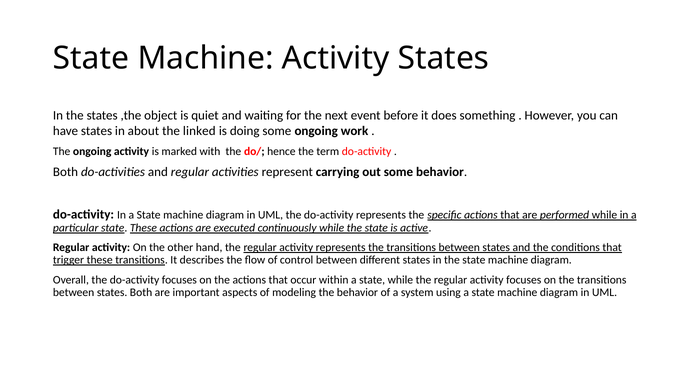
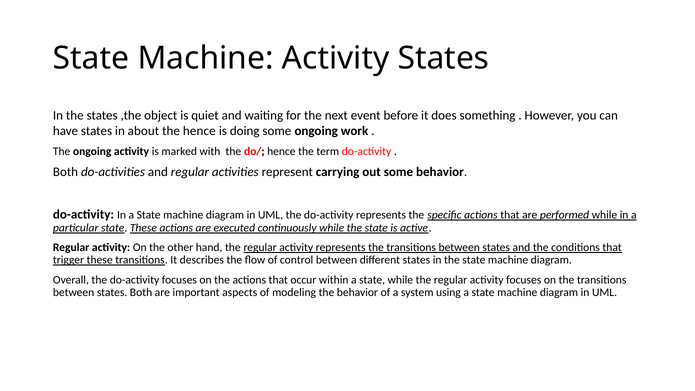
the linked: linked -> hence
